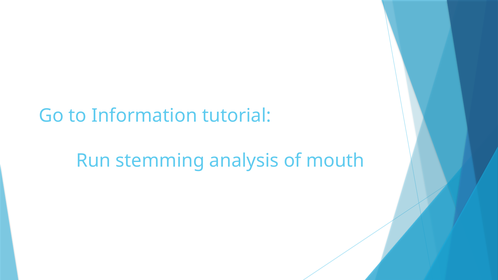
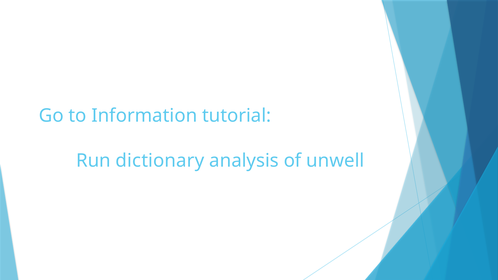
stemming: stemming -> dictionary
mouth: mouth -> unwell
